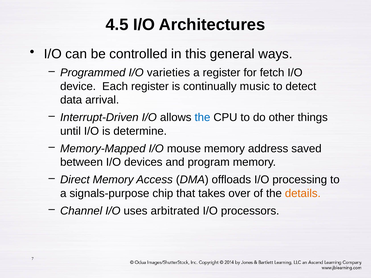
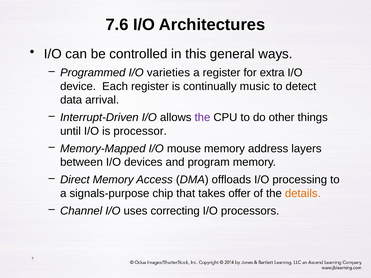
4.5: 4.5 -> 7.6
fetch: fetch -> extra
the at (202, 118) colour: blue -> purple
determine: determine -> processor
saved: saved -> layers
over: over -> offer
arbitrated: arbitrated -> correcting
